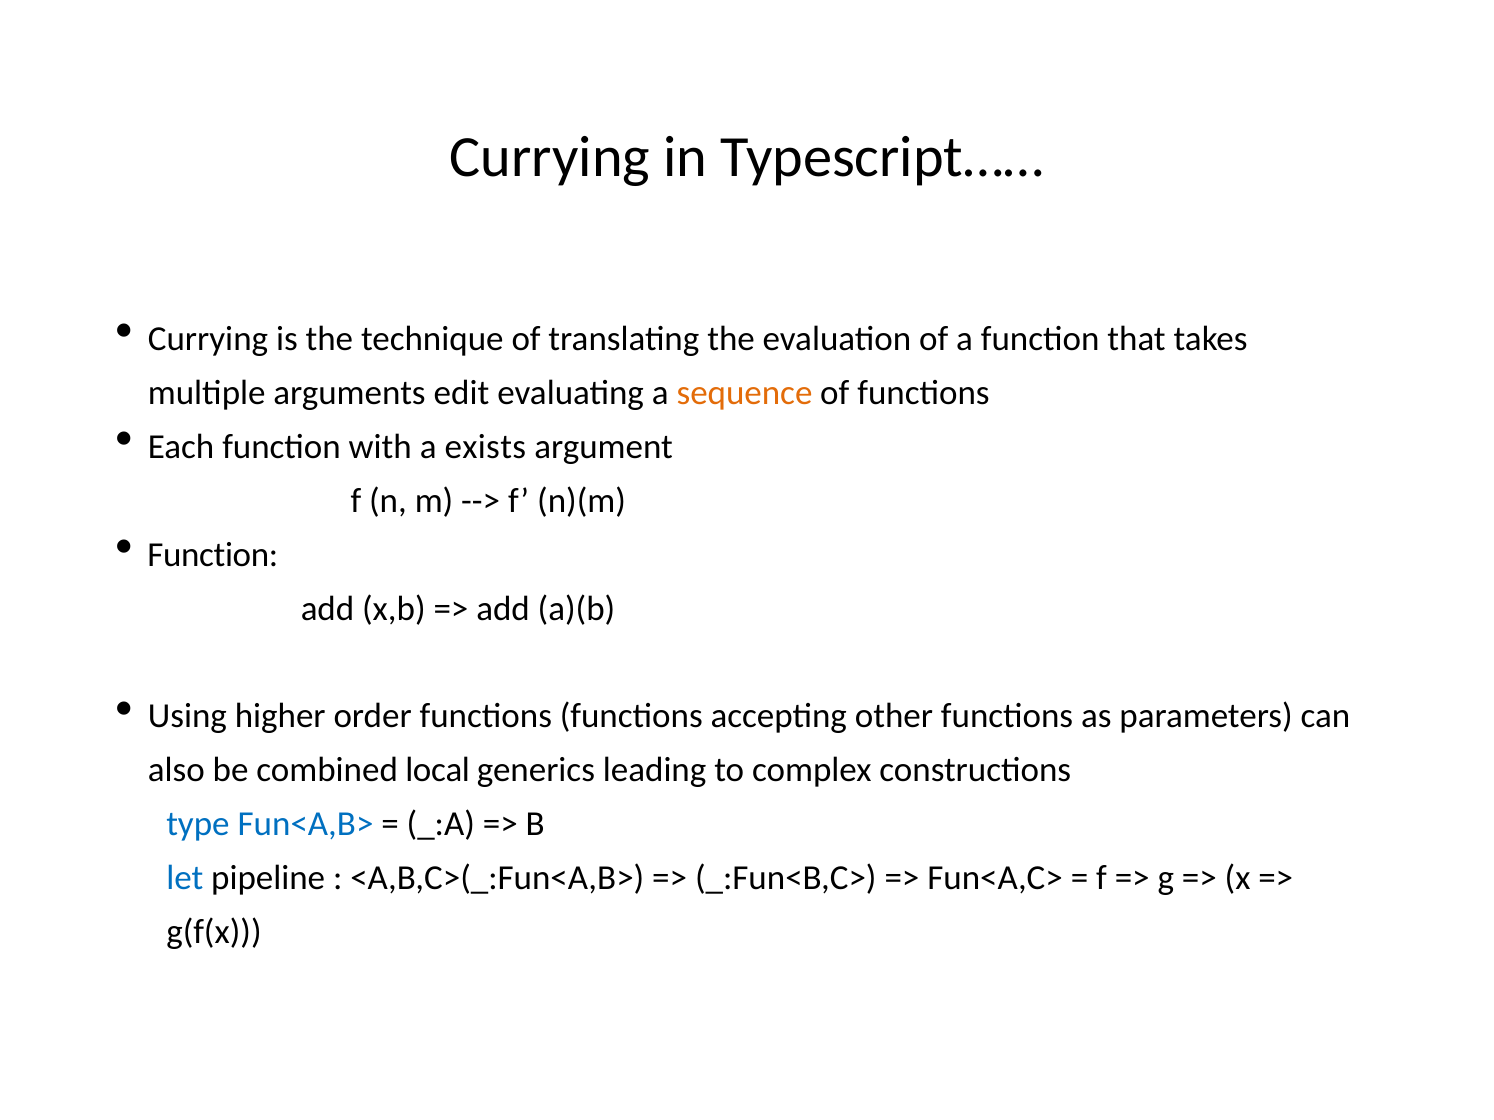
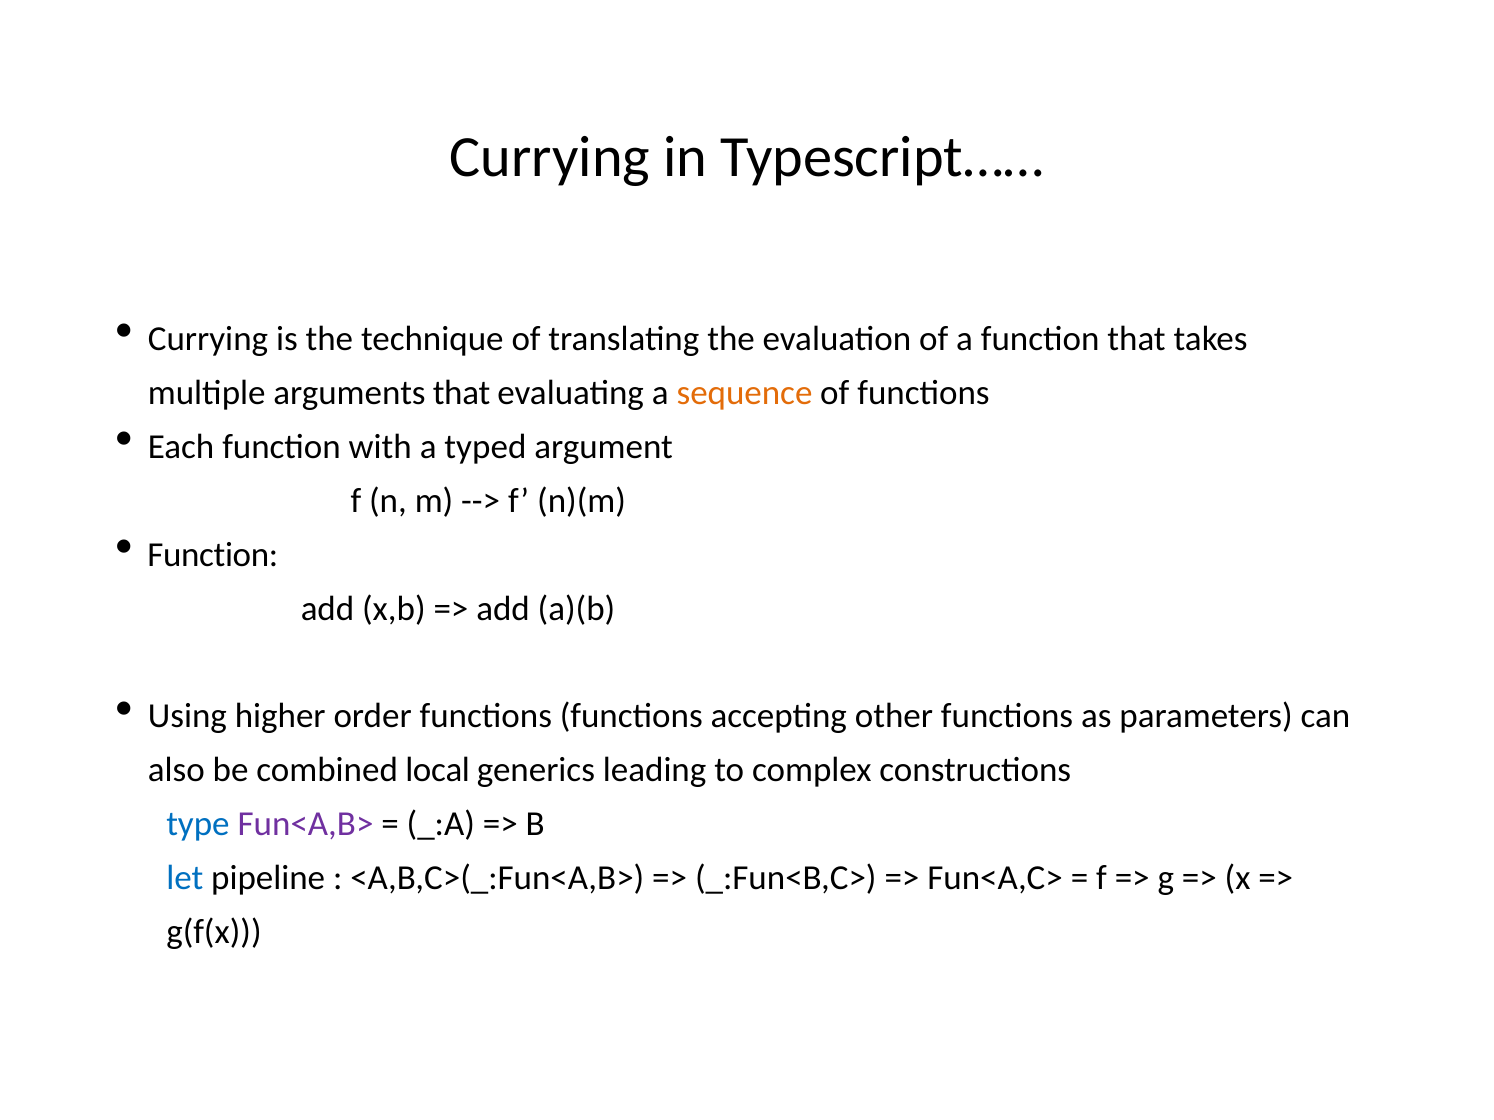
arguments edit: edit -> that
exists: exists -> typed
Fun<A,B> colour: blue -> purple
